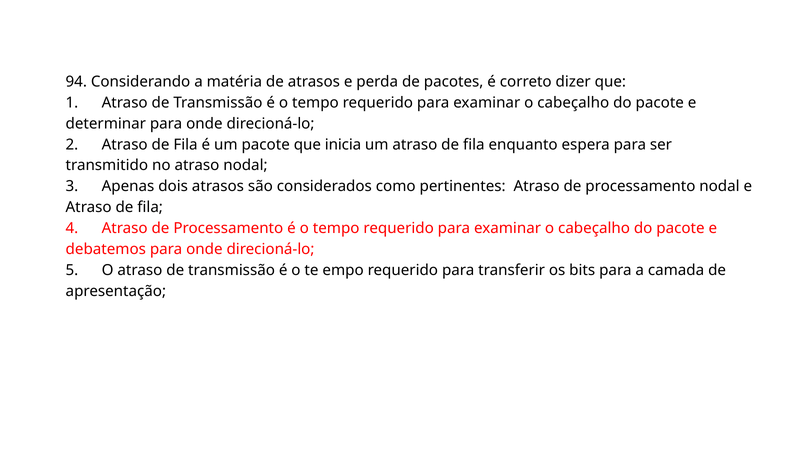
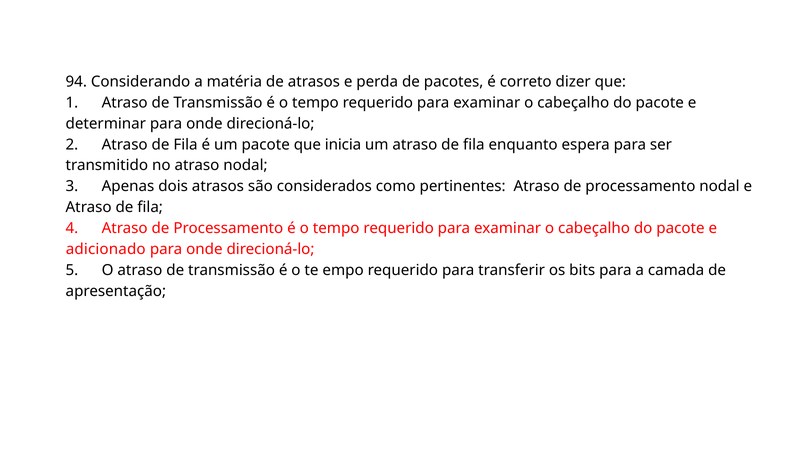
debatemos: debatemos -> adicionado
